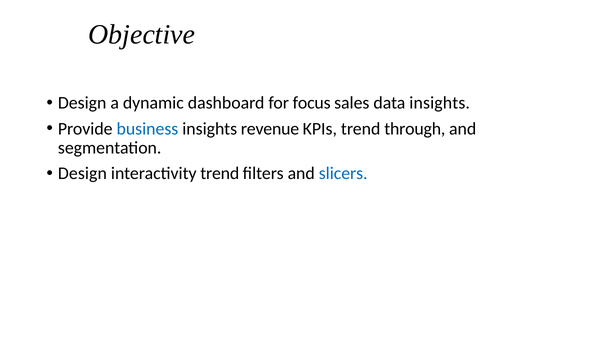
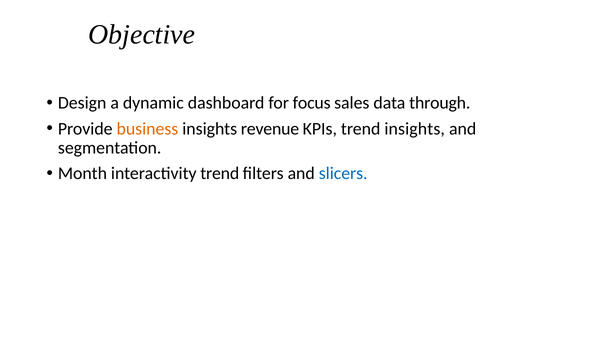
data insights: insights -> through
business colour: blue -> orange
trend through: through -> insights
Design at (82, 174): Design -> Month
